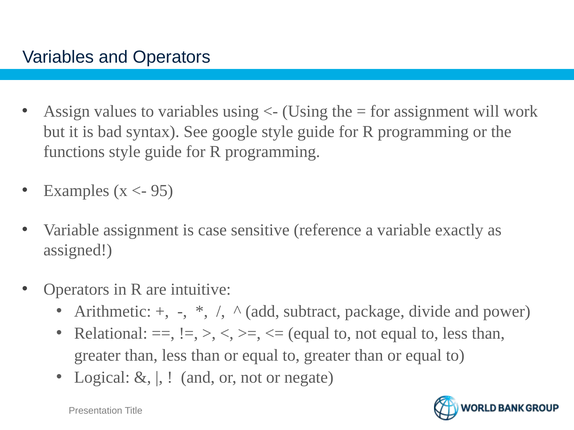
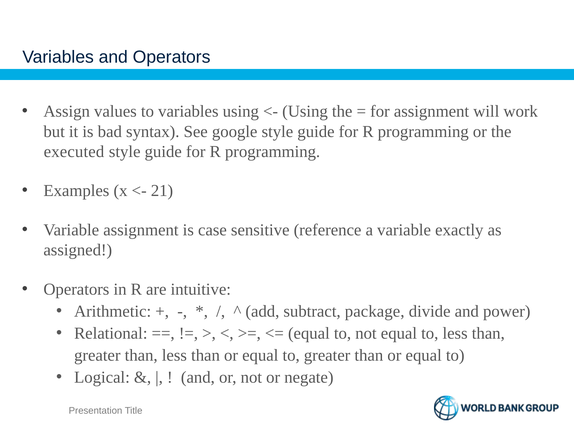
functions: functions -> executed
95: 95 -> 21
